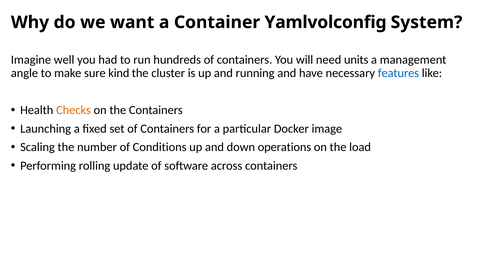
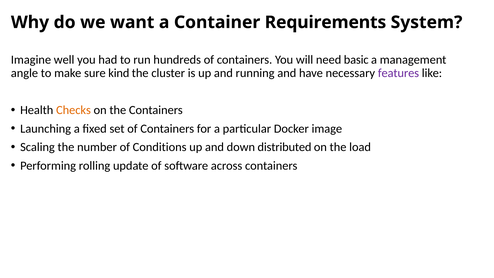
Yamlvolconfig: Yamlvolconfig -> Requirements
units: units -> basic
features colour: blue -> purple
operations: operations -> distributed
